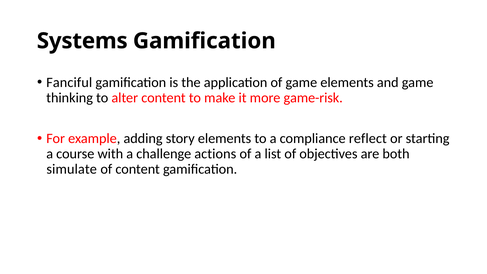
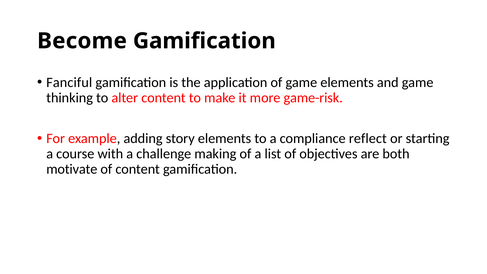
Systems: Systems -> Become
actions: actions -> making
simulate: simulate -> motivate
